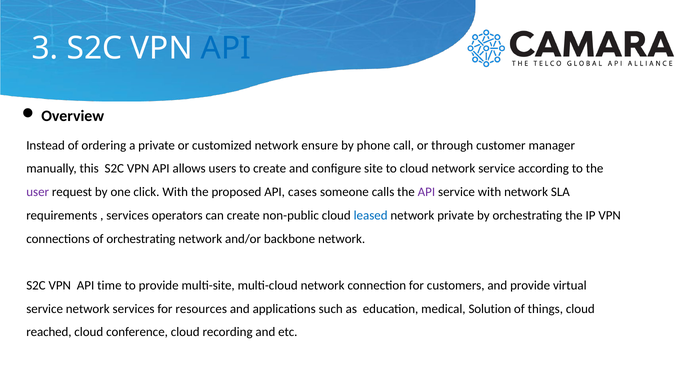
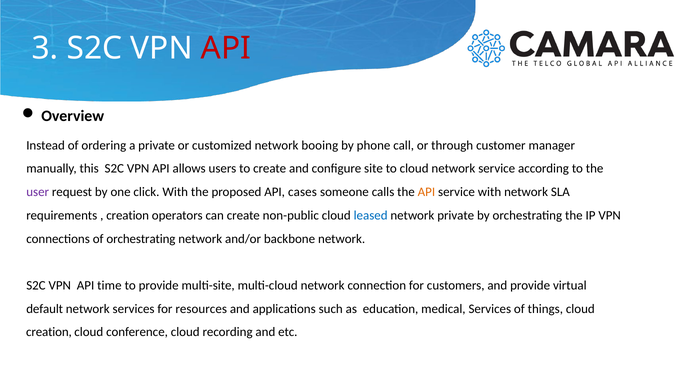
API at (226, 48) colour: blue -> red
ensure: ensure -> booing
API at (426, 192) colour: purple -> orange
services at (128, 215): services -> creation
service at (45, 309): service -> default
medical Solution: Solution -> Services
reached at (49, 332): reached -> creation
